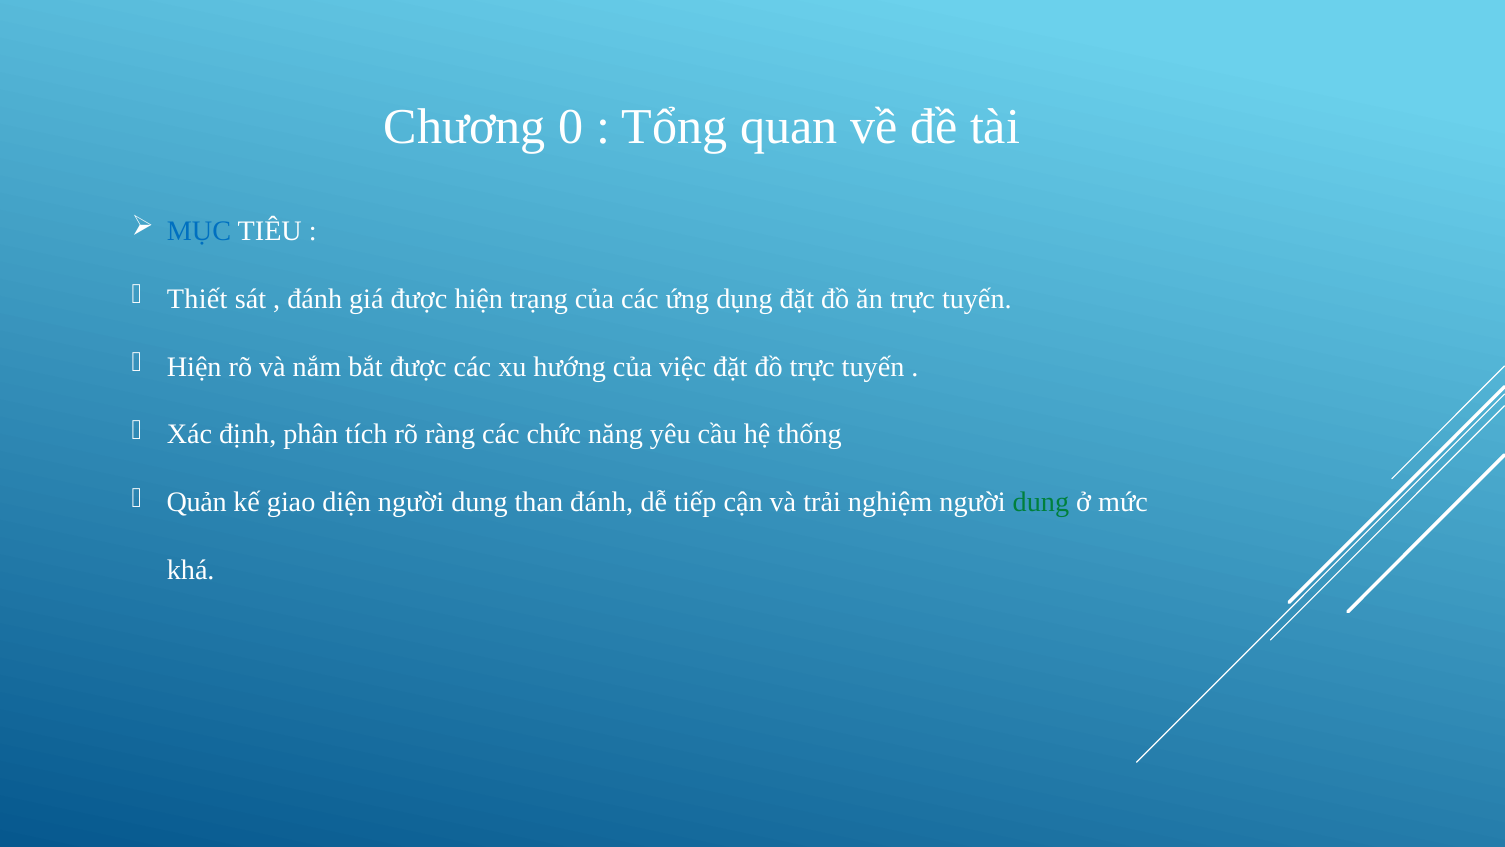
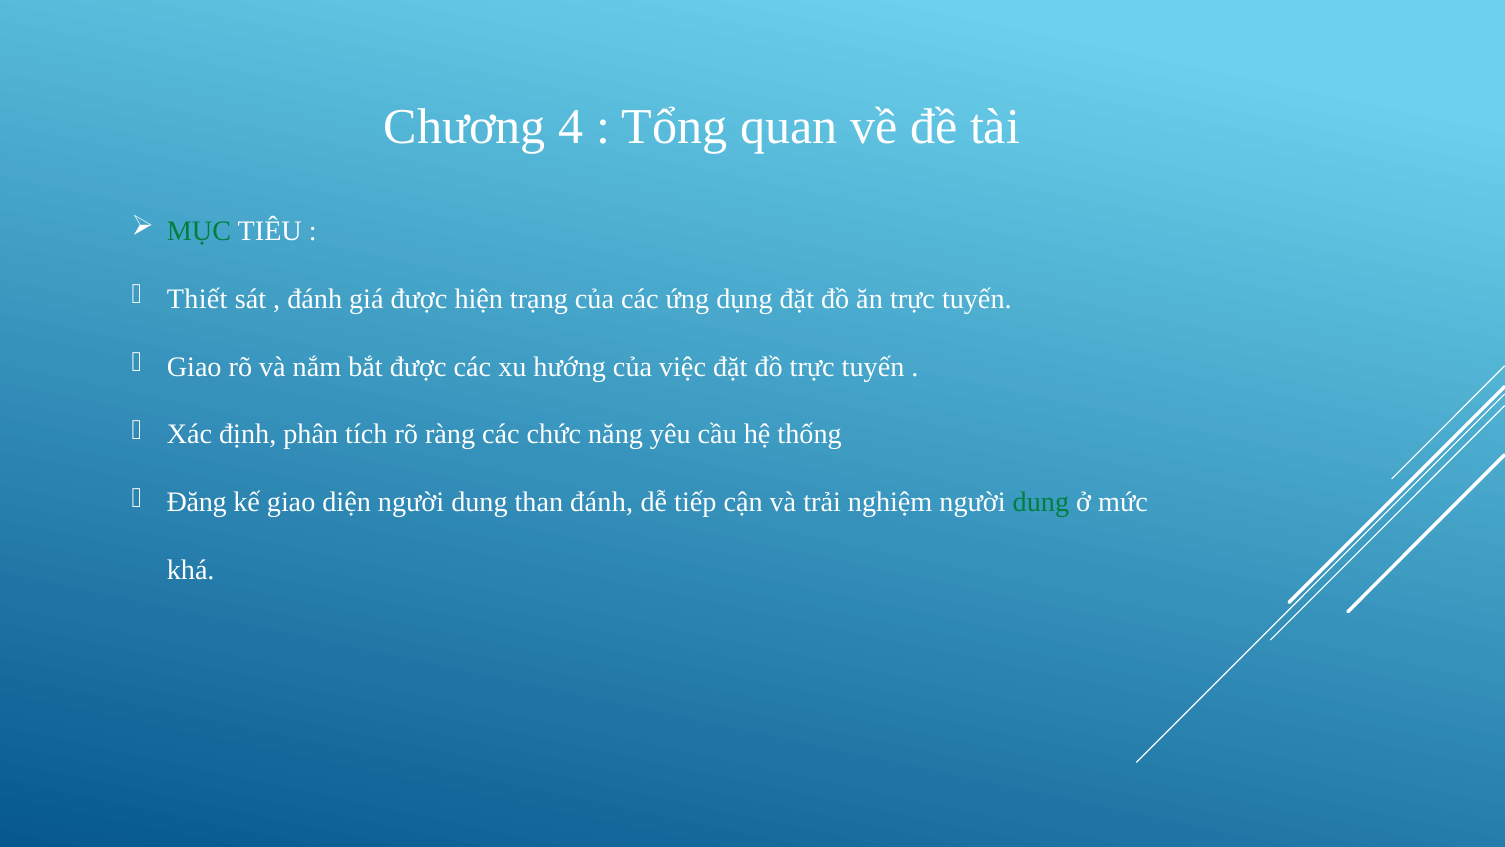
0: 0 -> 4
MỤC colour: blue -> green
Hiện at (194, 367): Hiện -> Giao
Quản: Quản -> Đăng
